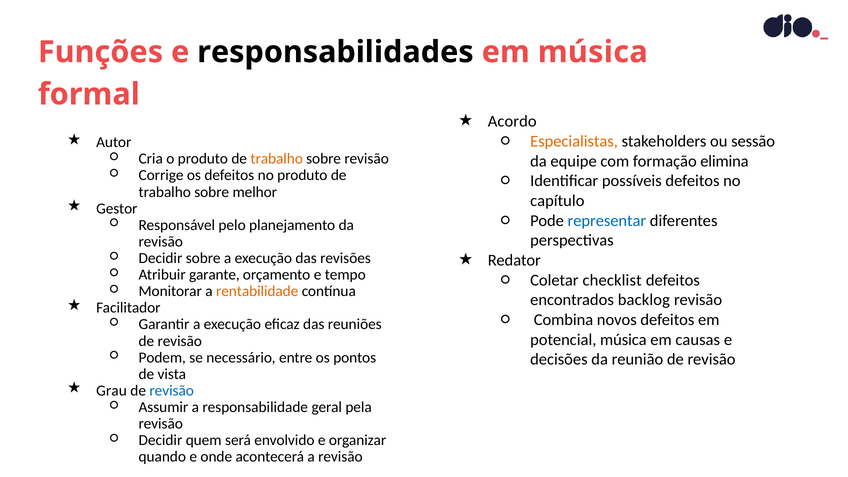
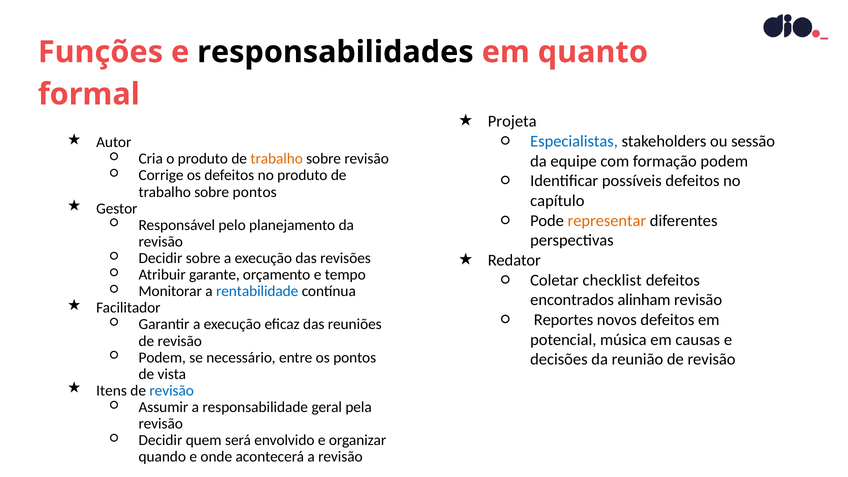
em música: música -> quanto
Acordo: Acordo -> Projeta
Especialistas colour: orange -> blue
formação elimina: elimina -> podem
sobre melhor: melhor -> pontos
representar colour: blue -> orange
rentabilidade colour: orange -> blue
backlog: backlog -> alinham
Combina: Combina -> Reportes
Grau: Grau -> Itens
